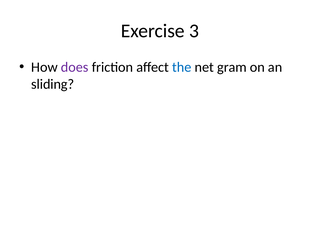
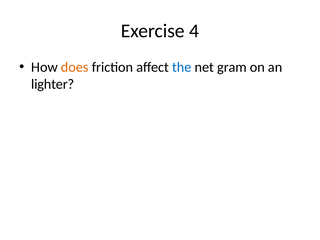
3: 3 -> 4
does colour: purple -> orange
sliding: sliding -> lighter
